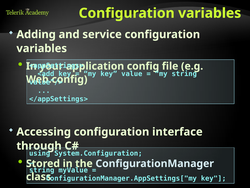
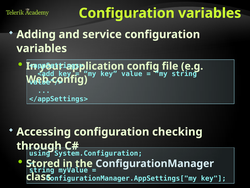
interface: interface -> checking
